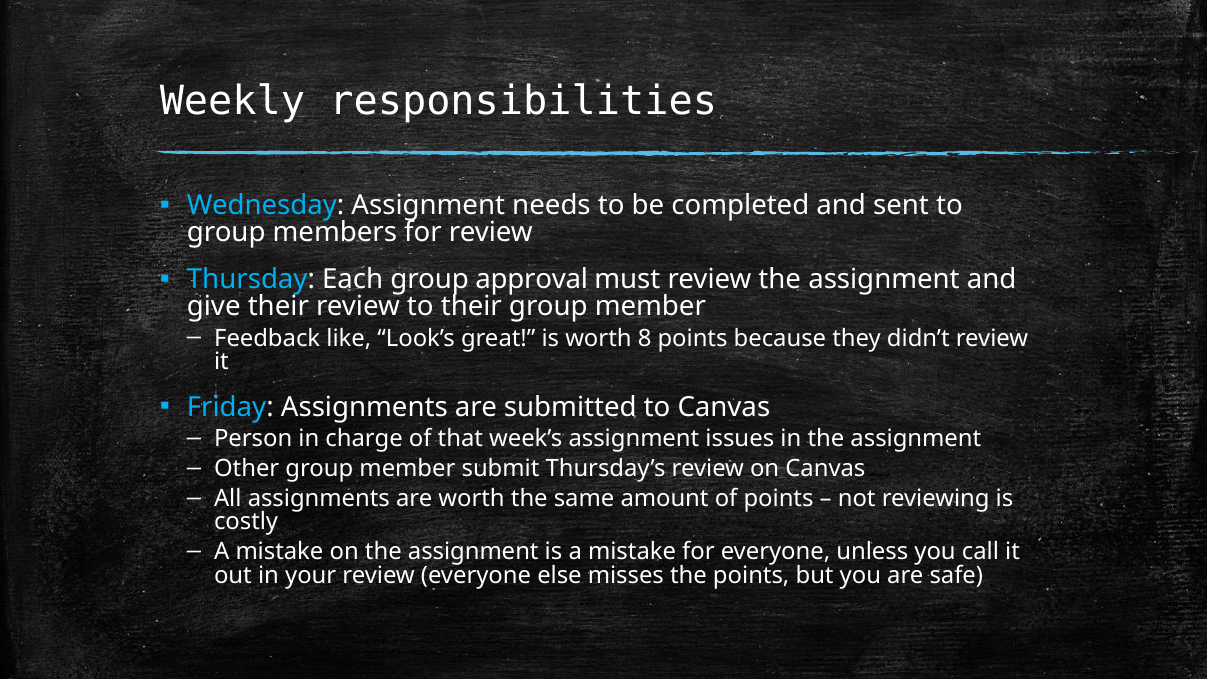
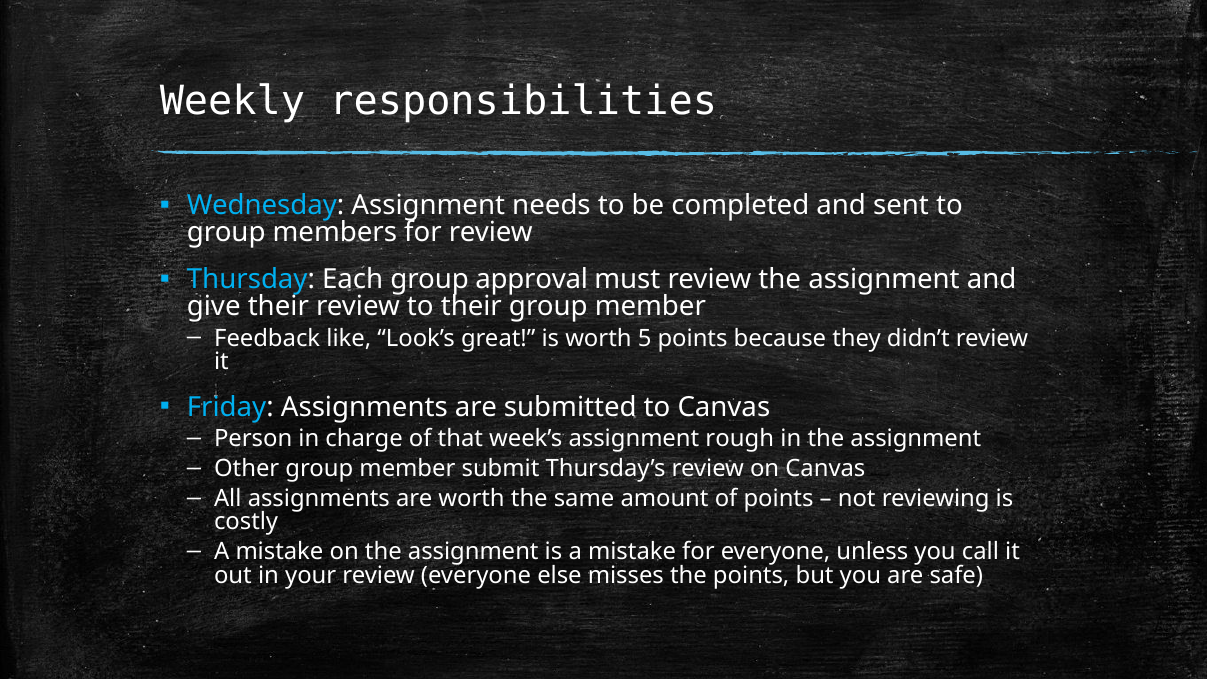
8: 8 -> 5
issues: issues -> rough
